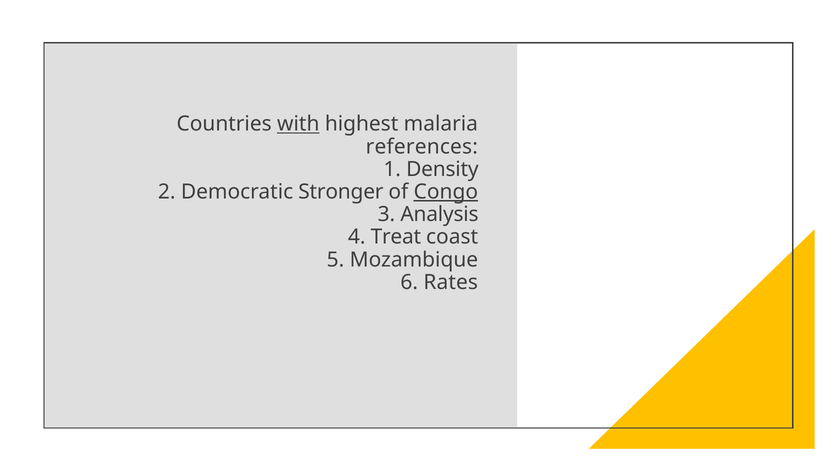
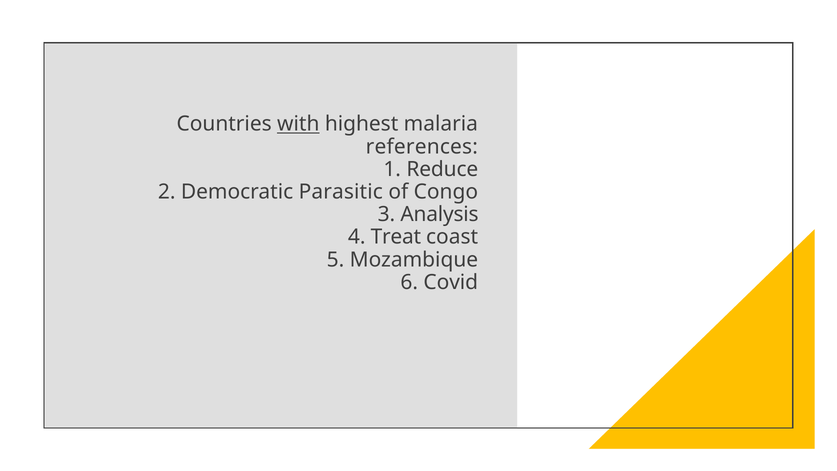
Density: Density -> Reduce
Stronger: Stronger -> Parasitic
Congo underline: present -> none
Rates: Rates -> Covid
